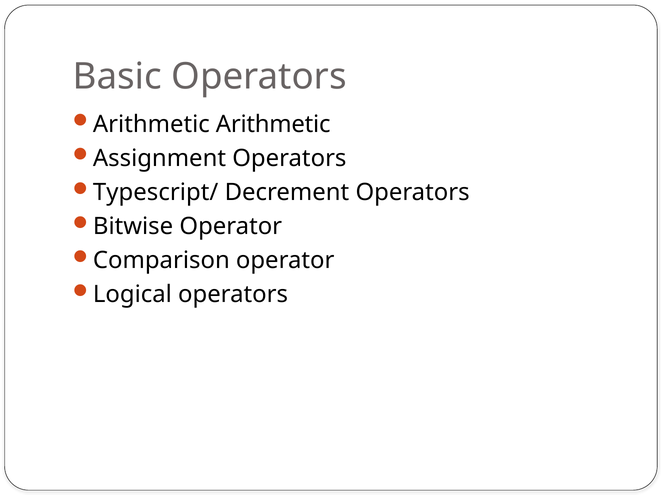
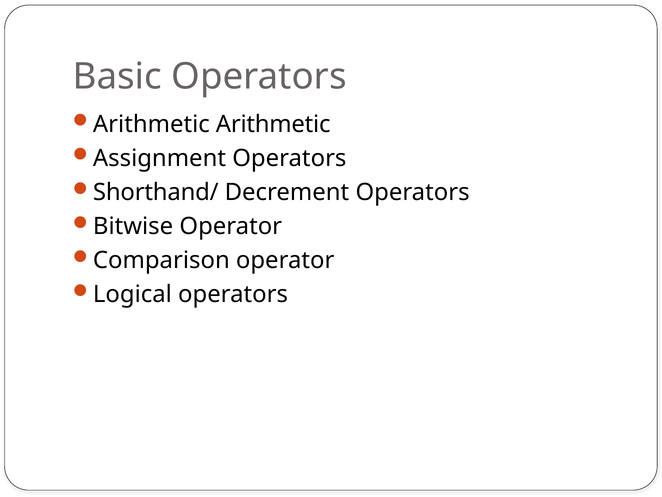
Typescript/: Typescript/ -> Shorthand/
